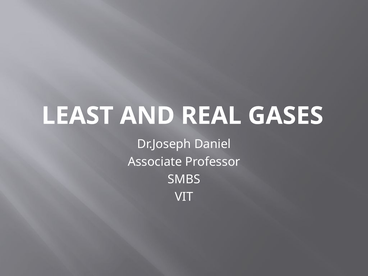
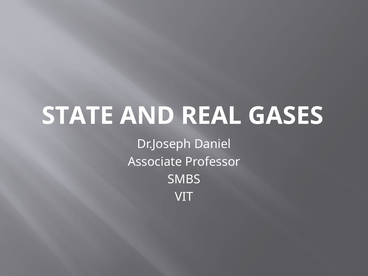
LEAST: LEAST -> STATE
